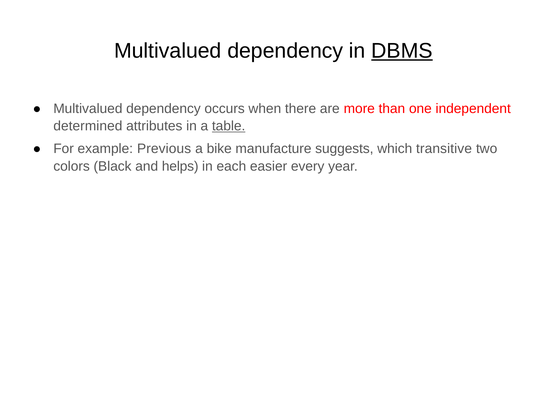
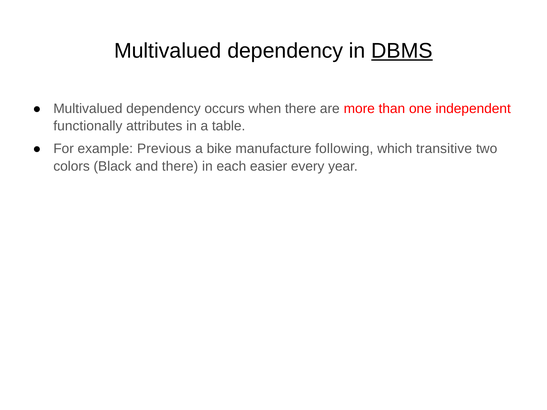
determined: determined -> functionally
table underline: present -> none
suggests: suggests -> following
and helps: helps -> there
